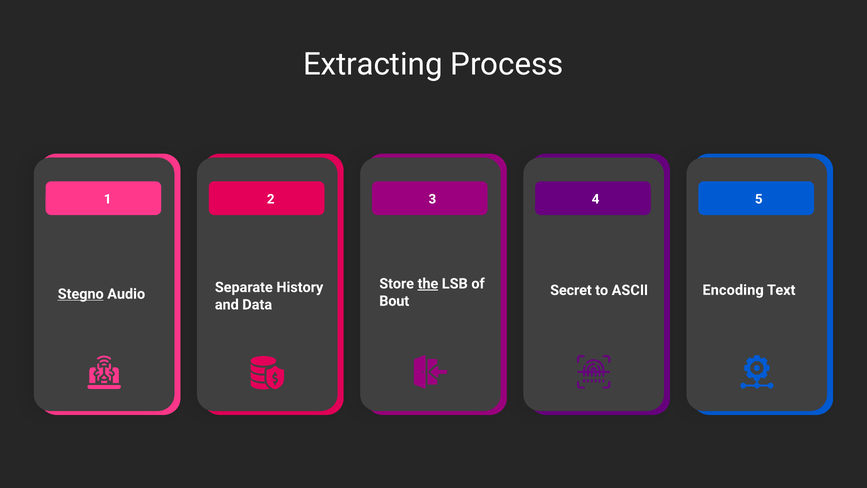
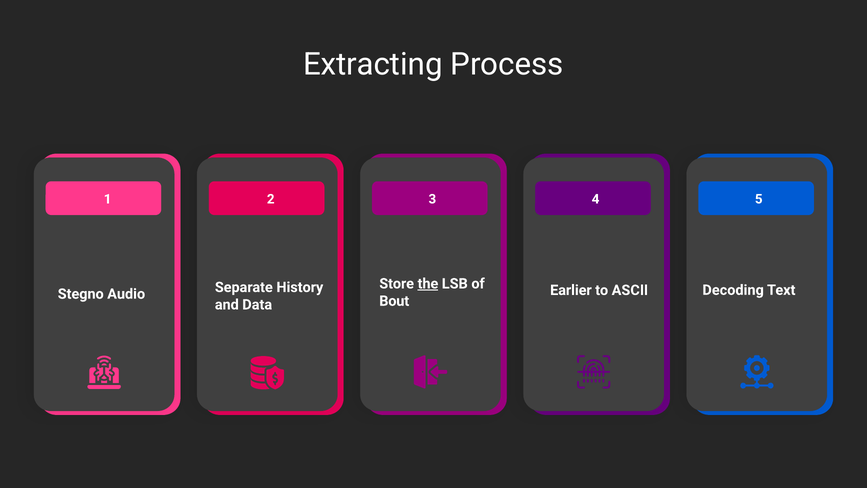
Encoding: Encoding -> Decoding
Secret: Secret -> Earlier
Stegno underline: present -> none
